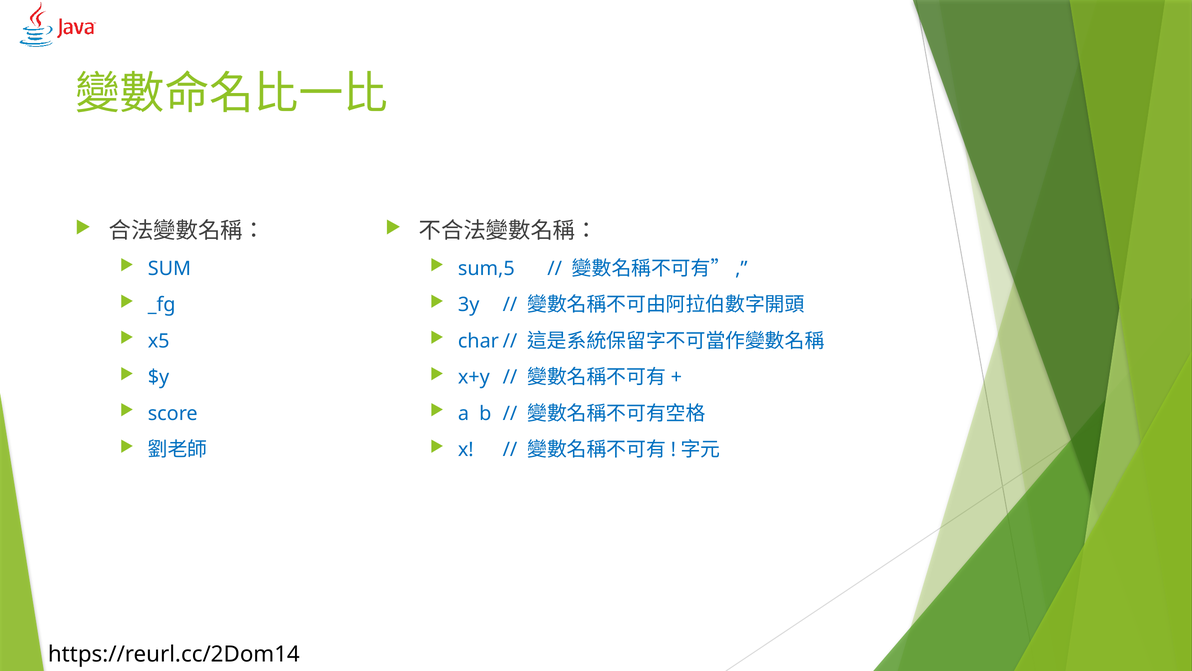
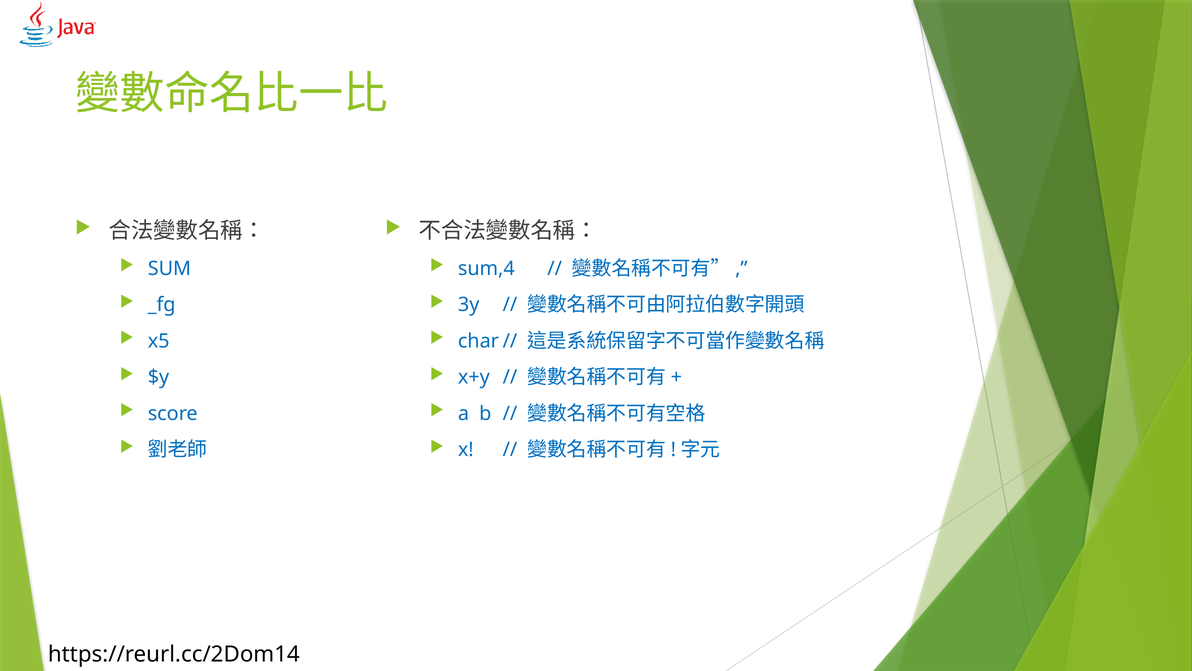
sum,5: sum,5 -> sum,4
